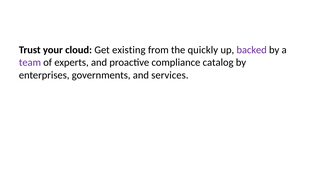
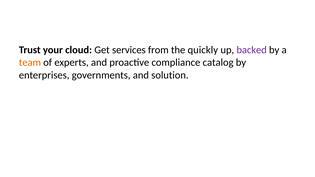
existing: existing -> services
team colour: purple -> orange
services: services -> solution
